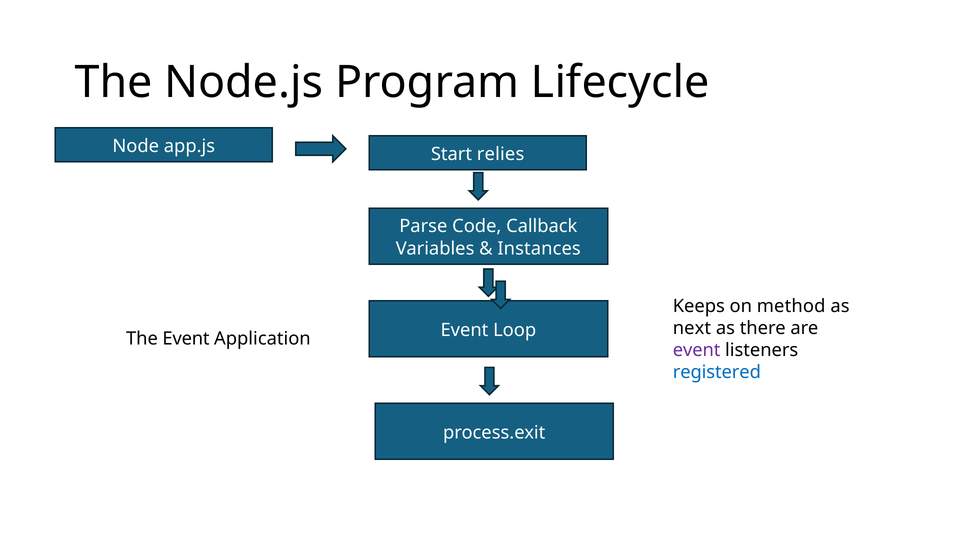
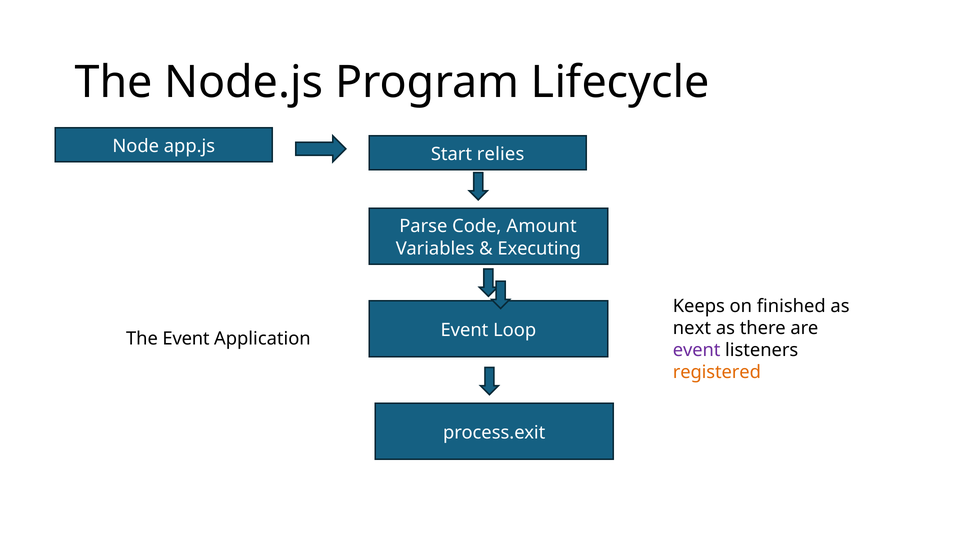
Callback: Callback -> Amount
Instances: Instances -> Executing
method: method -> finished
registered colour: blue -> orange
